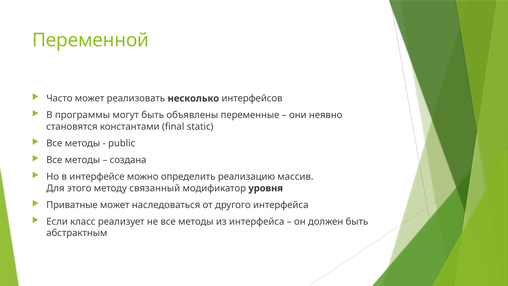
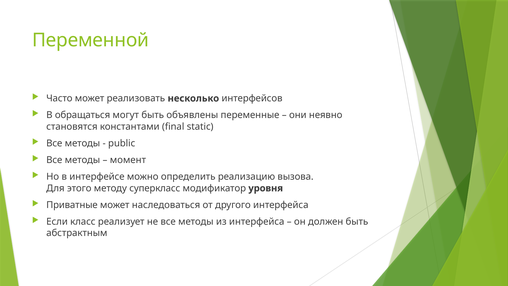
программы: программы -> обращаться
создана: создана -> момент
массив: массив -> вызова
связанный: связанный -> суперкласс
